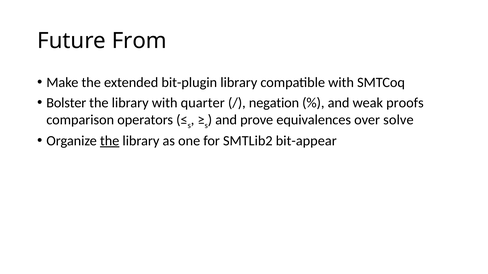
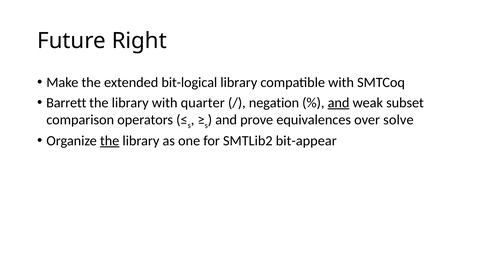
From: From -> Right
bit-plugin: bit-plugin -> bit-logical
Bolster: Bolster -> Barrett
and at (339, 103) underline: none -> present
proofs: proofs -> subset
